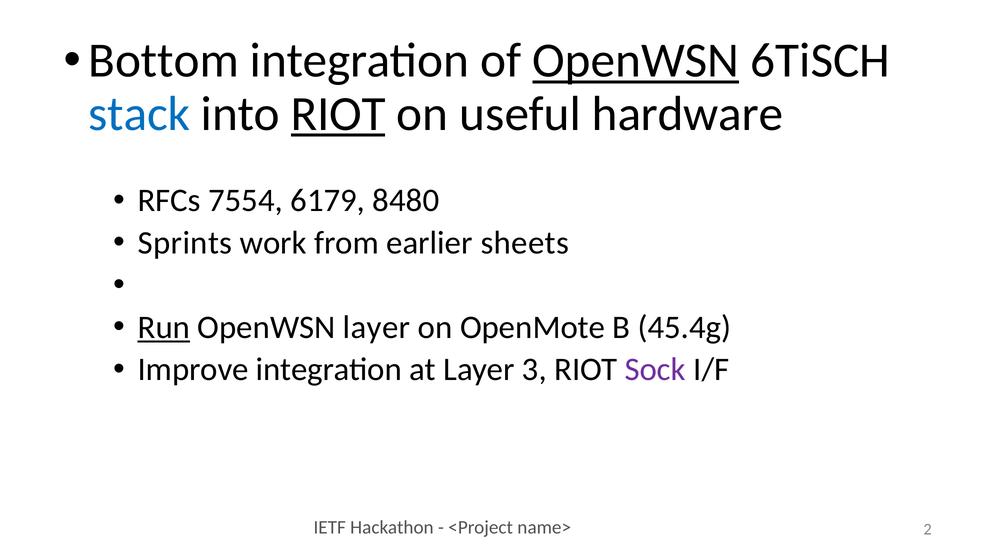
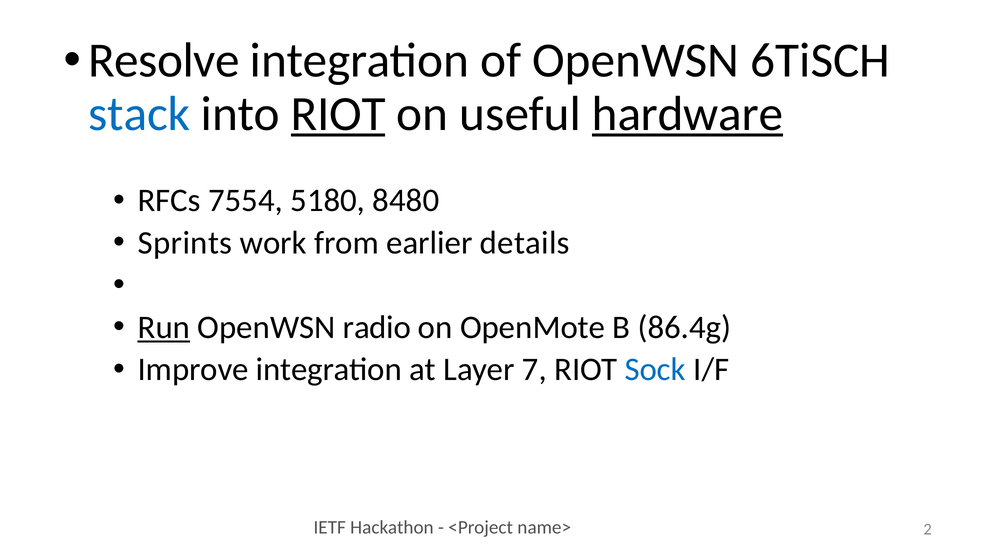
Bottom: Bottom -> Resolve
OpenWSN at (636, 61) underline: present -> none
hardware underline: none -> present
6179: 6179 -> 5180
sheets: sheets -> details
OpenWSN layer: layer -> radio
45.4g: 45.4g -> 86.4g
3: 3 -> 7
Sock colour: purple -> blue
